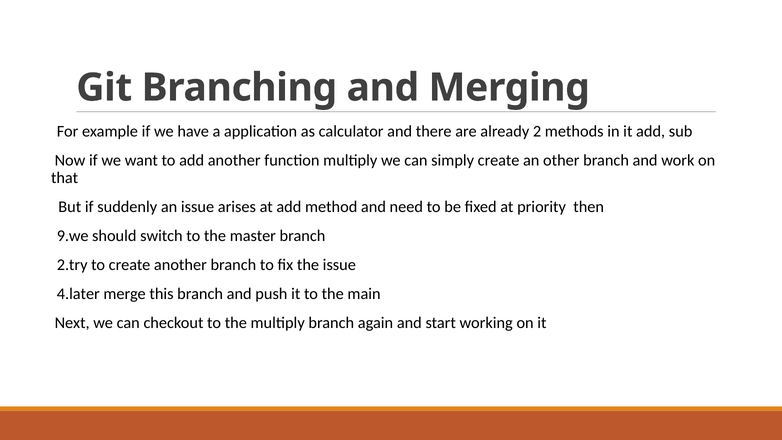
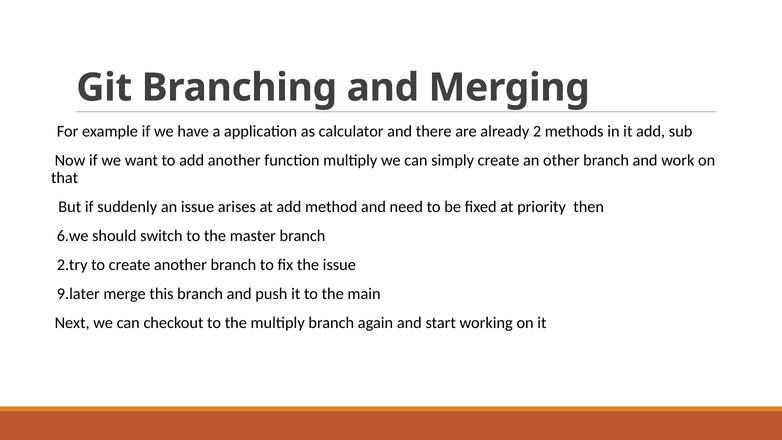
9.we: 9.we -> 6.we
4.later: 4.later -> 9.later
